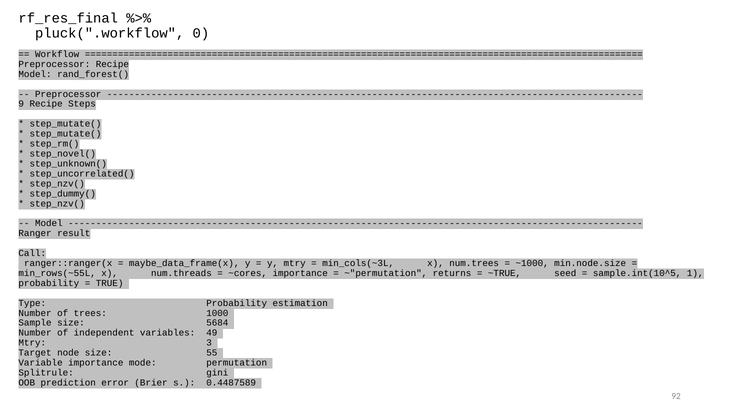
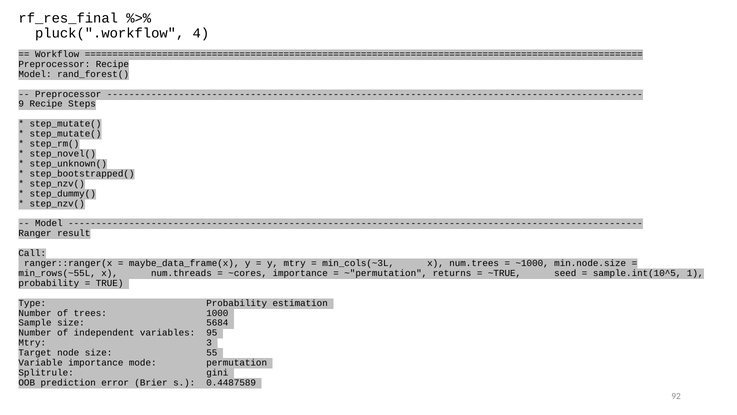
0: 0 -> 4
step_uncorrelated(: step_uncorrelated( -> step_bootstrapped(
49: 49 -> 95
